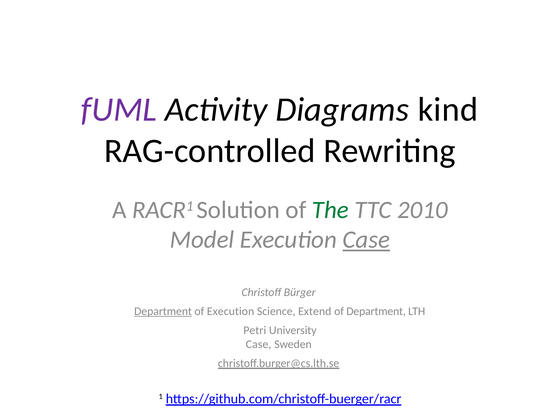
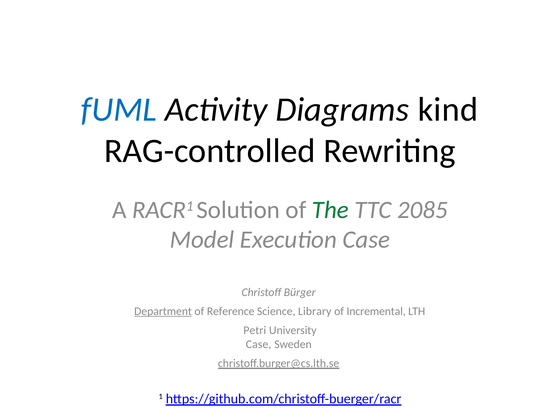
fUML colour: purple -> blue
2010: 2010 -> 2085
Case at (366, 240) underline: present -> none
of Execution: Execution -> Reference
Extend: Extend -> Library
of Department: Department -> Incremental
